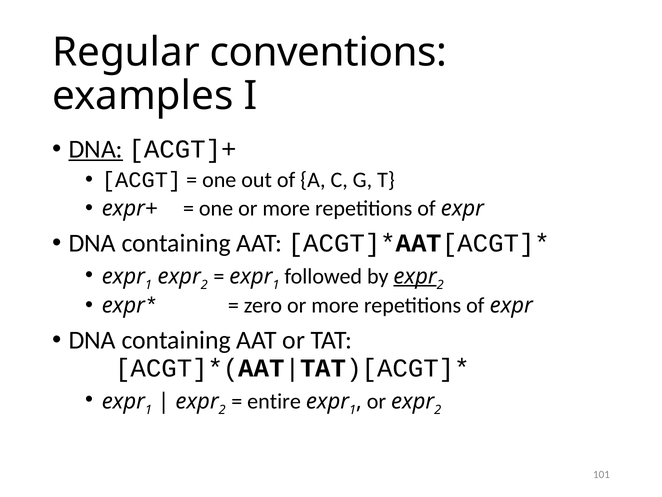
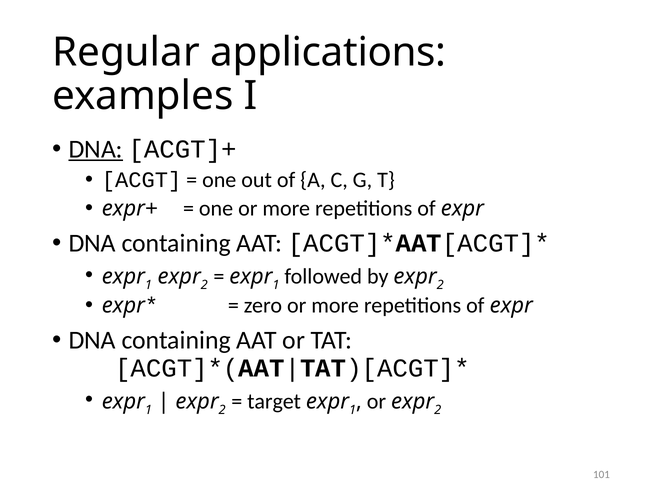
conventions: conventions -> applications
expr at (415, 276) underline: present -> none
entire: entire -> target
